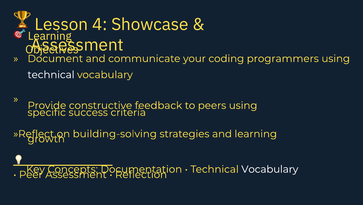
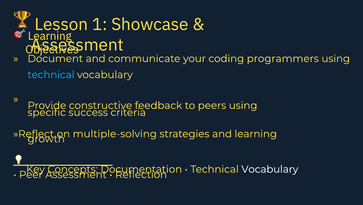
4: 4 -> 1
technical at (51, 75) colour: white -> light blue
building-solving: building-solving -> multiple-solving
